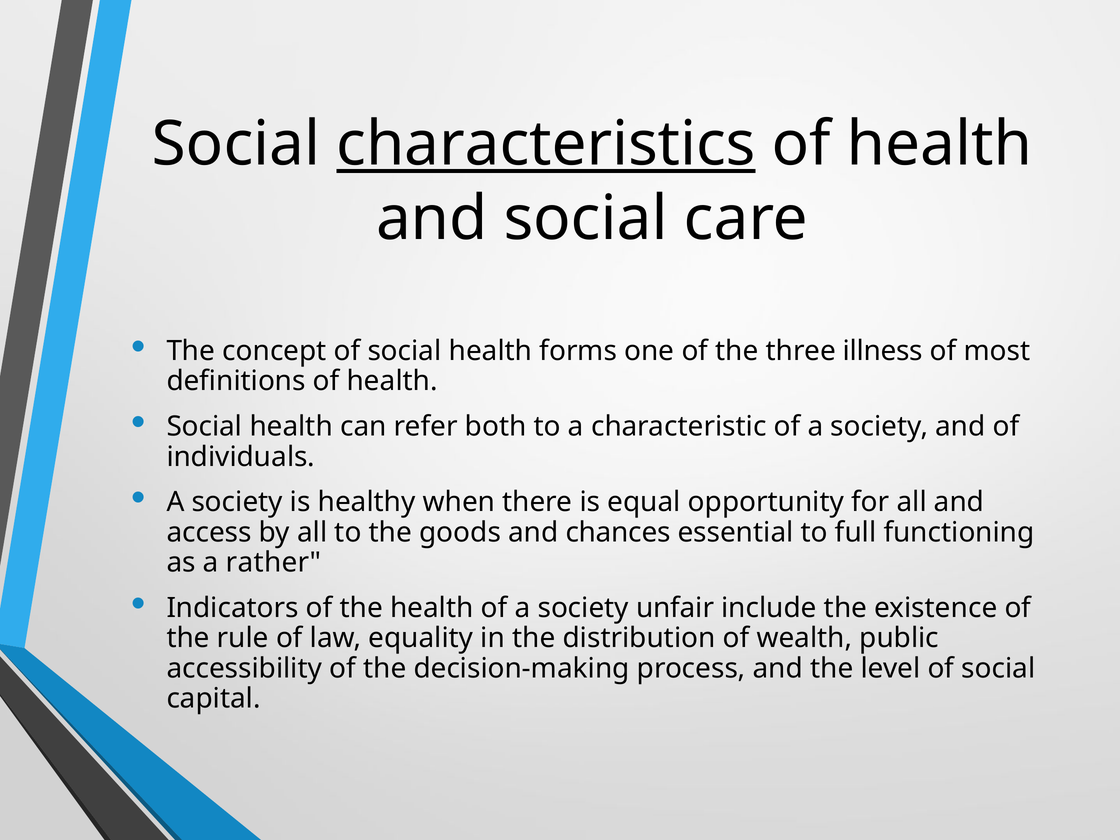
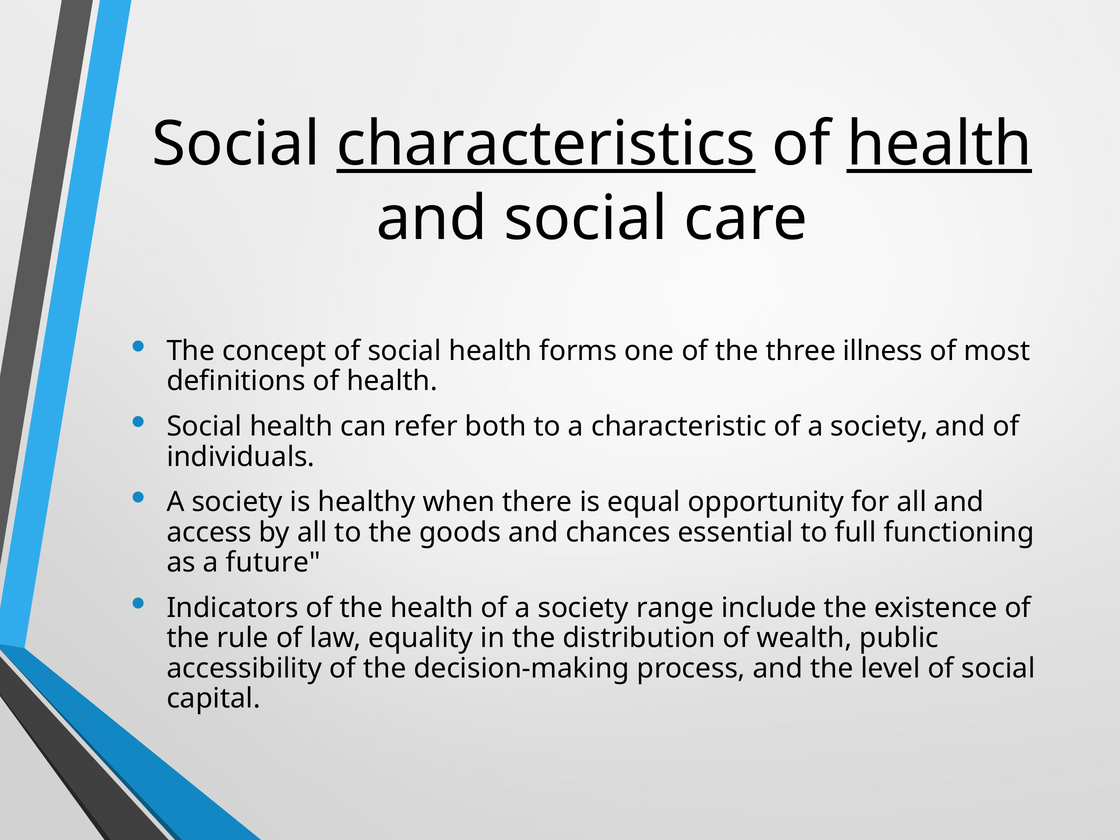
health at (939, 144) underline: none -> present
rather: rather -> future
unfair: unfair -> range
